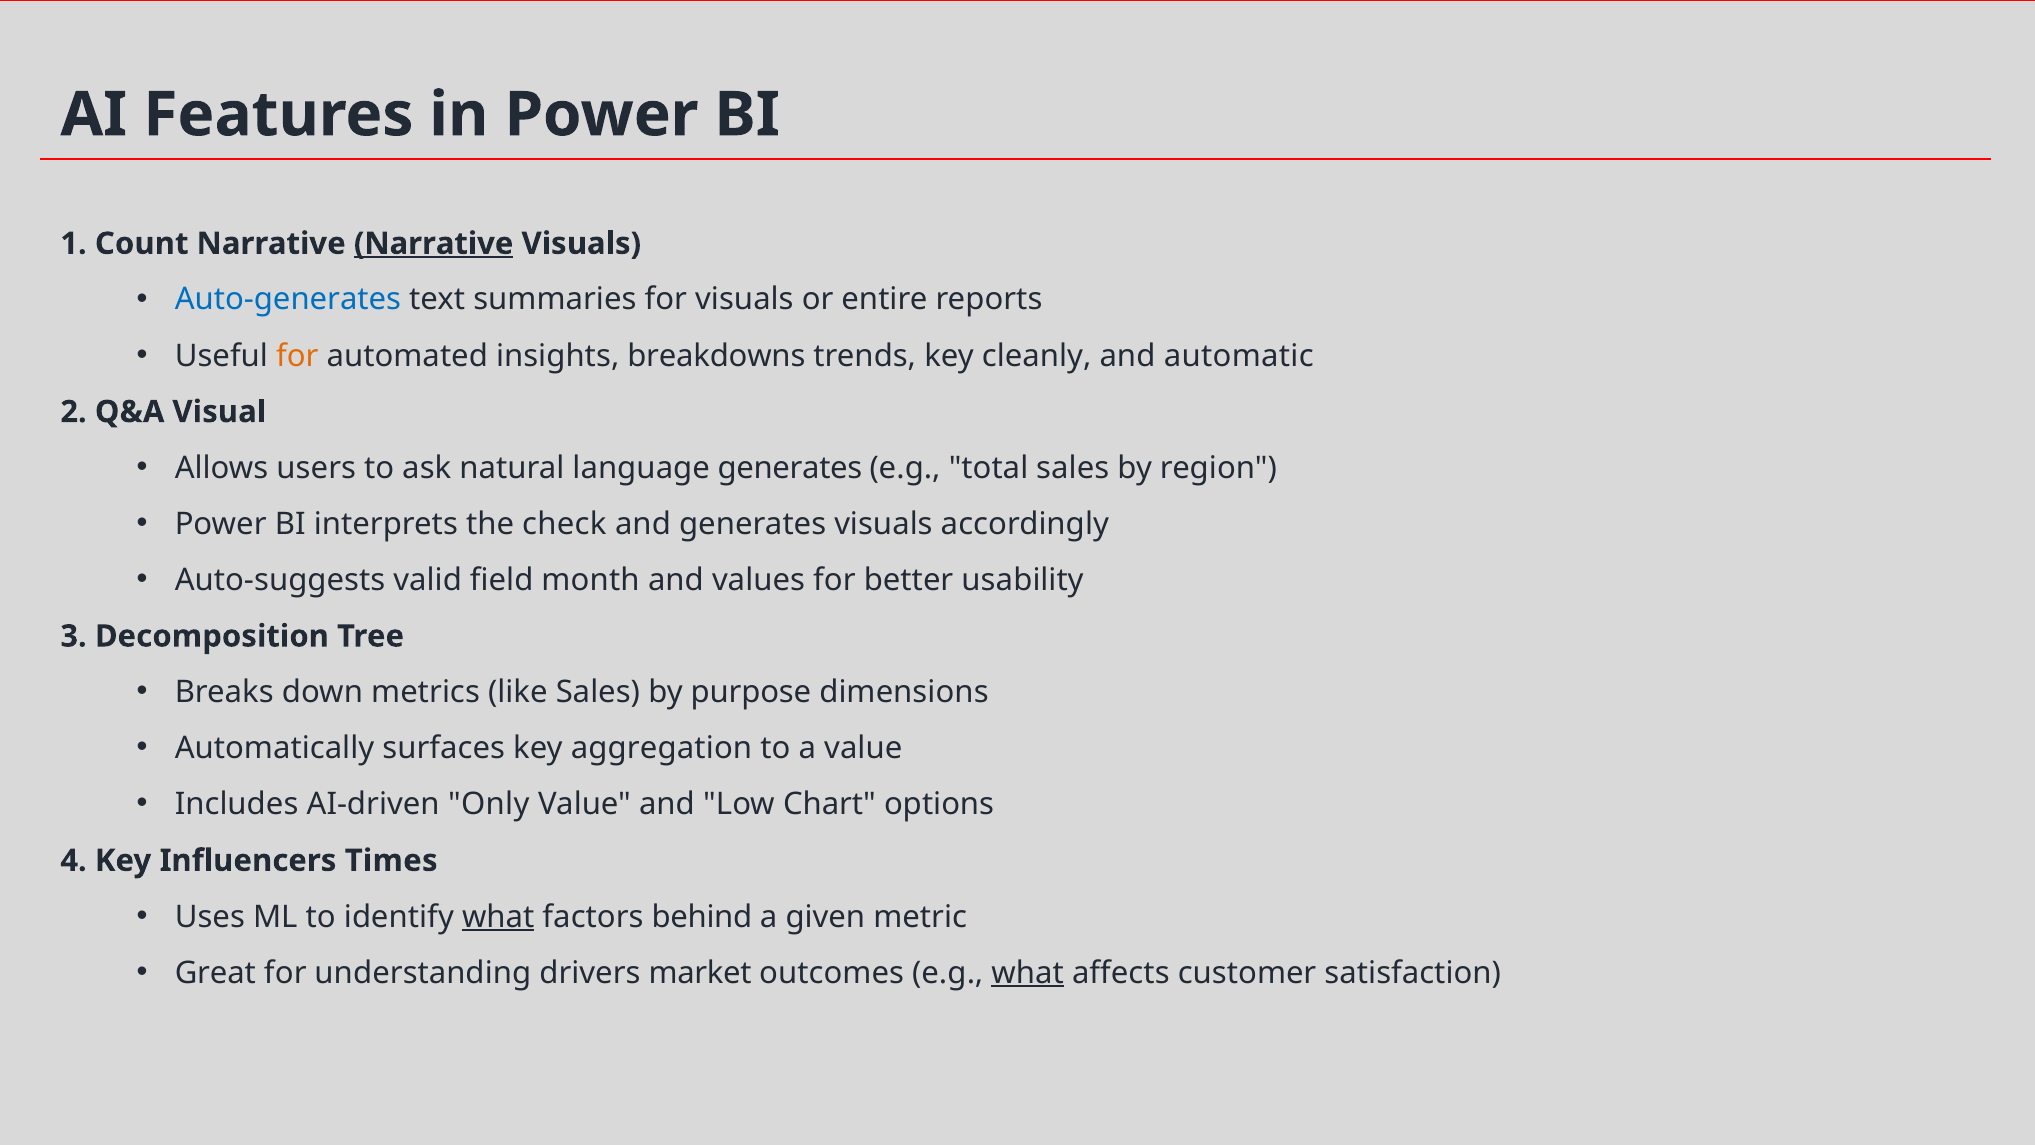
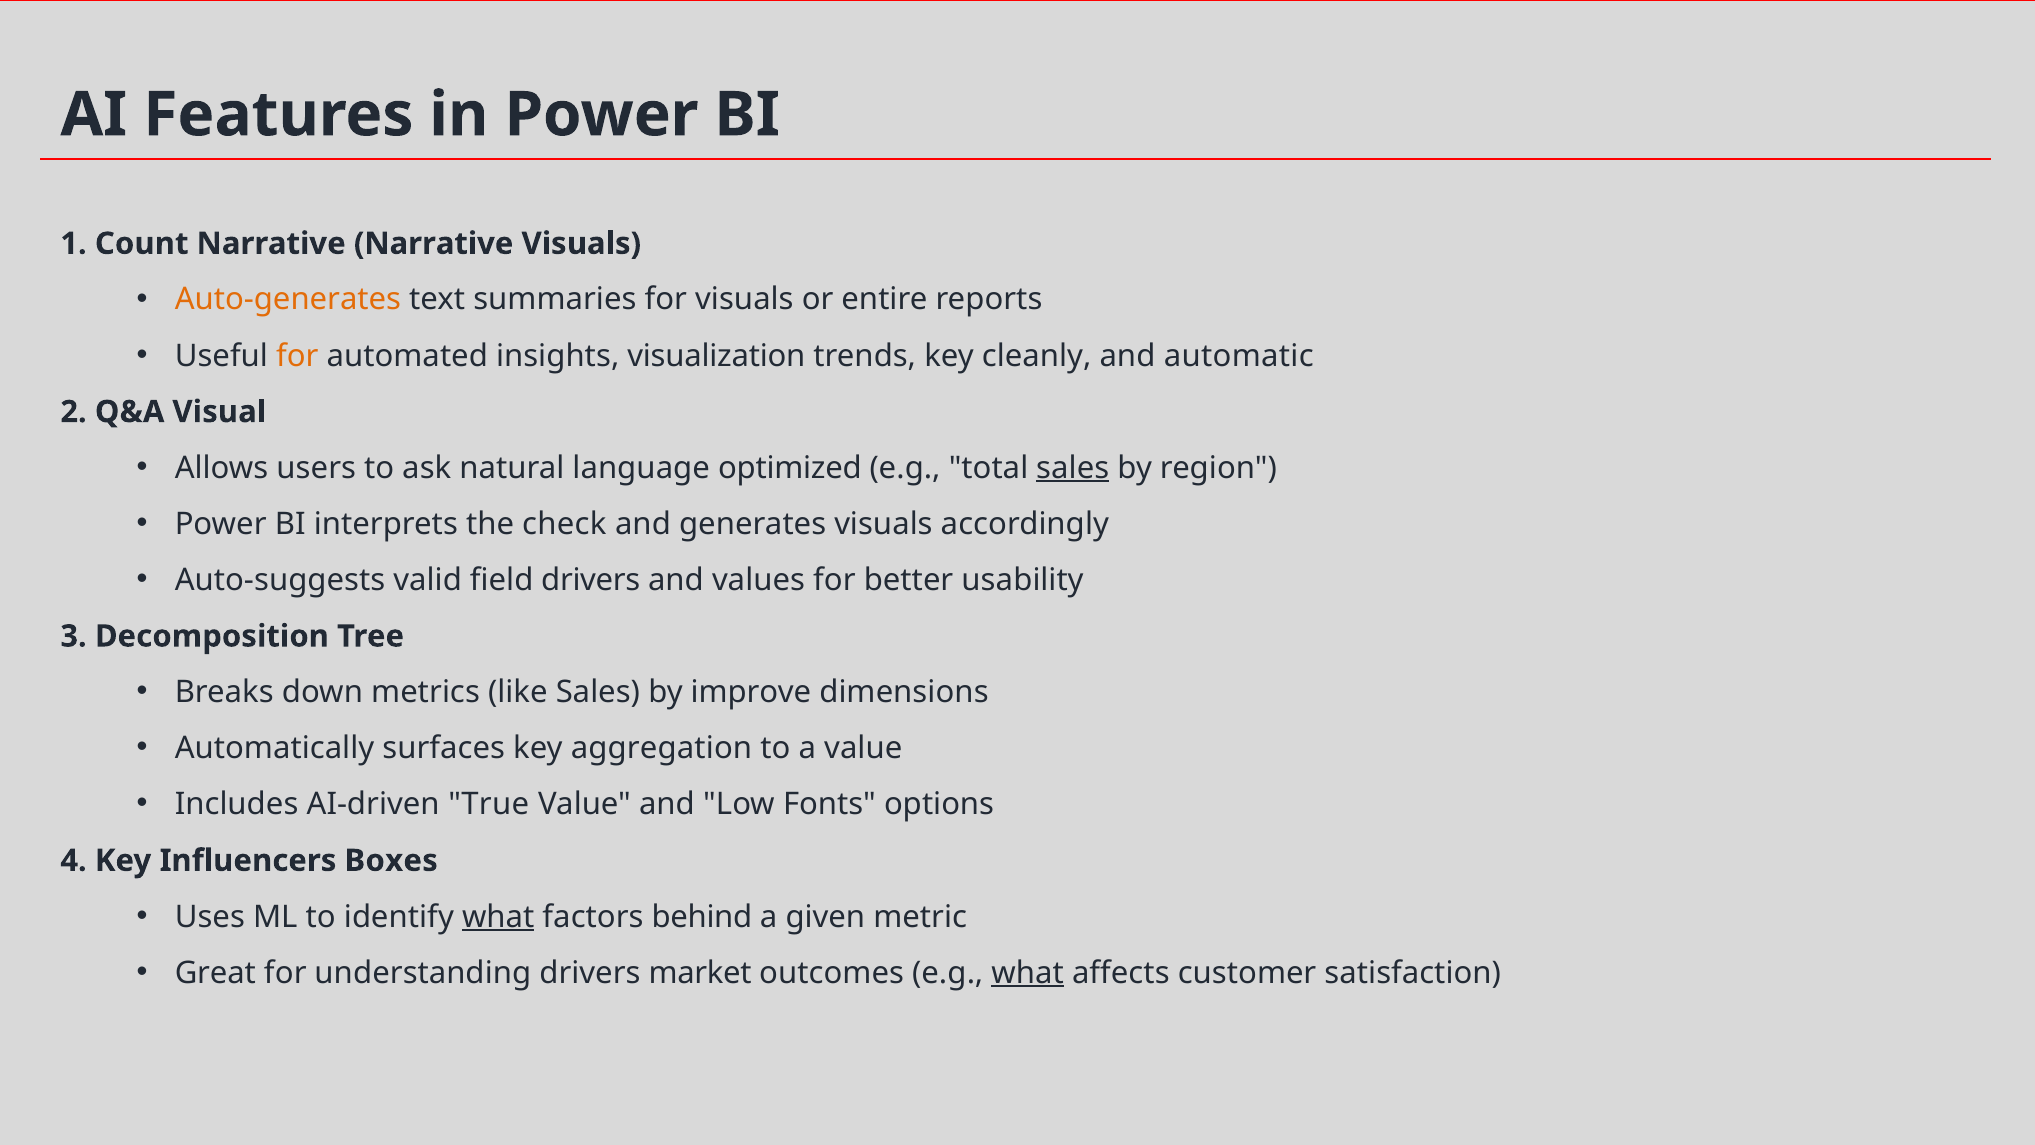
Narrative at (434, 244) underline: present -> none
Auto-generates colour: blue -> orange
breakdowns: breakdowns -> visualization
language generates: generates -> optimized
sales at (1073, 468) underline: none -> present
field month: month -> drivers
purpose: purpose -> improve
Only: Only -> True
Chart: Chart -> Fonts
Times: Times -> Boxes
